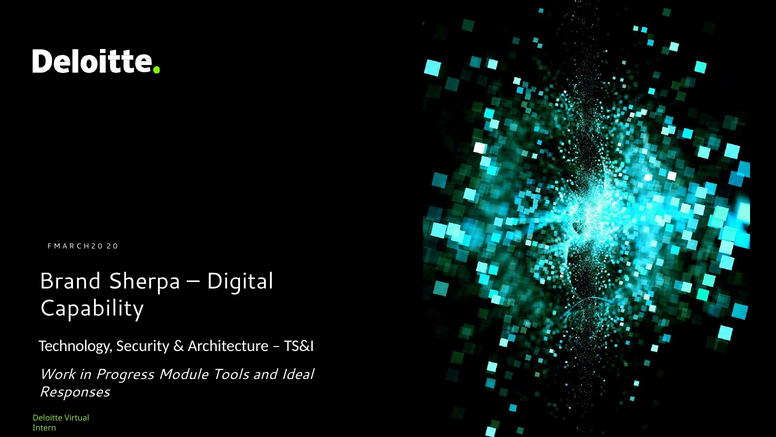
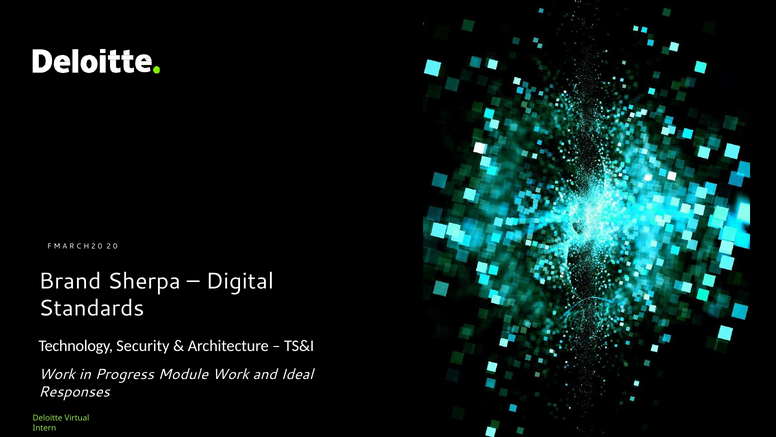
Capability: Capability -> Standards
Module Tools: Tools -> Work
